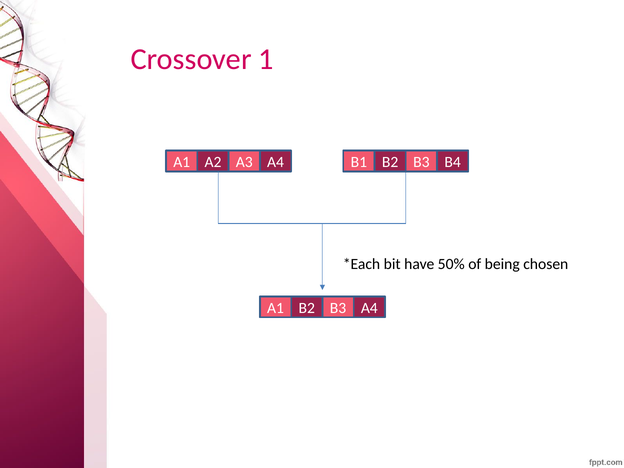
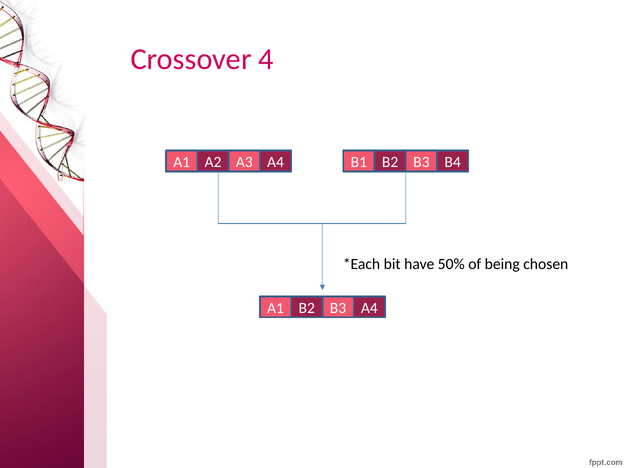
1: 1 -> 4
